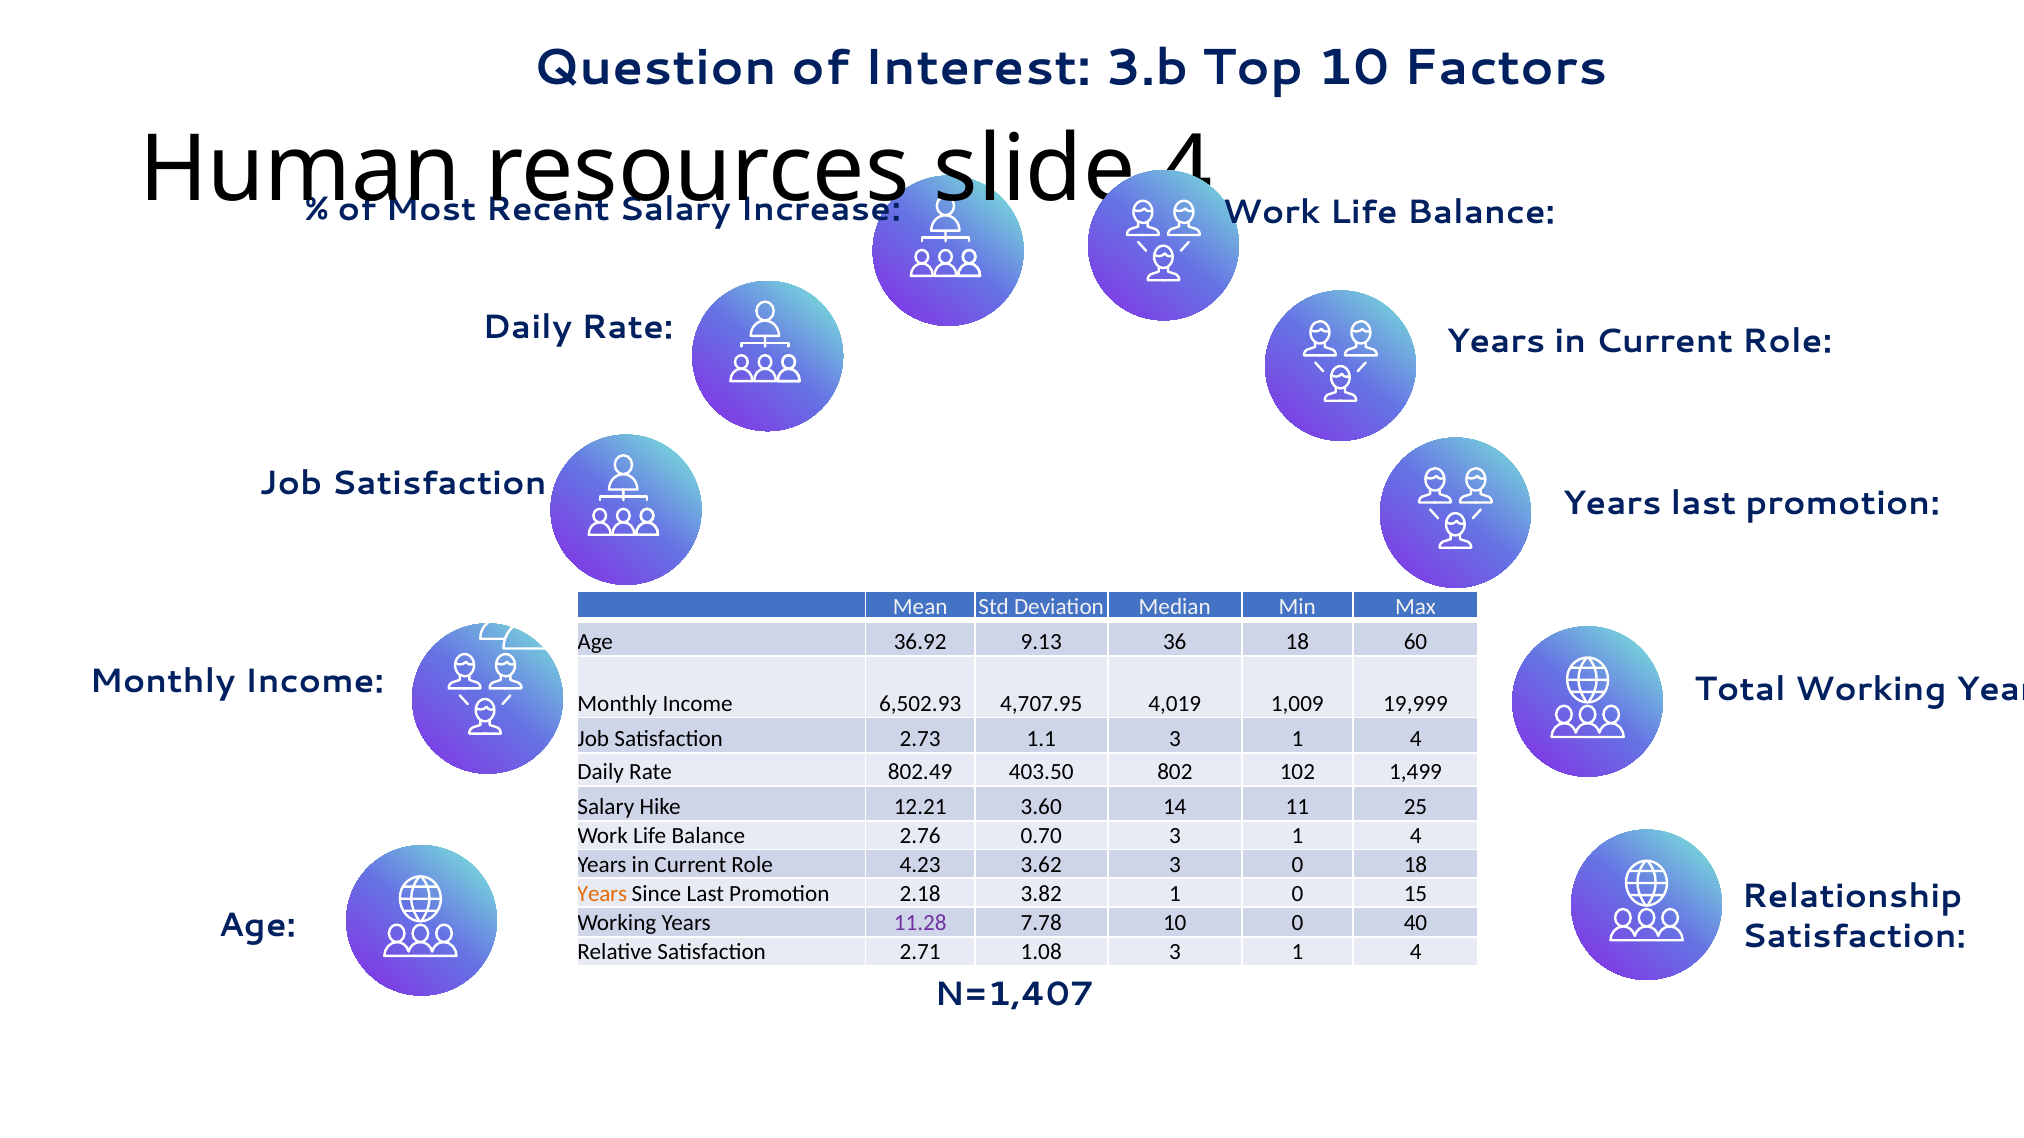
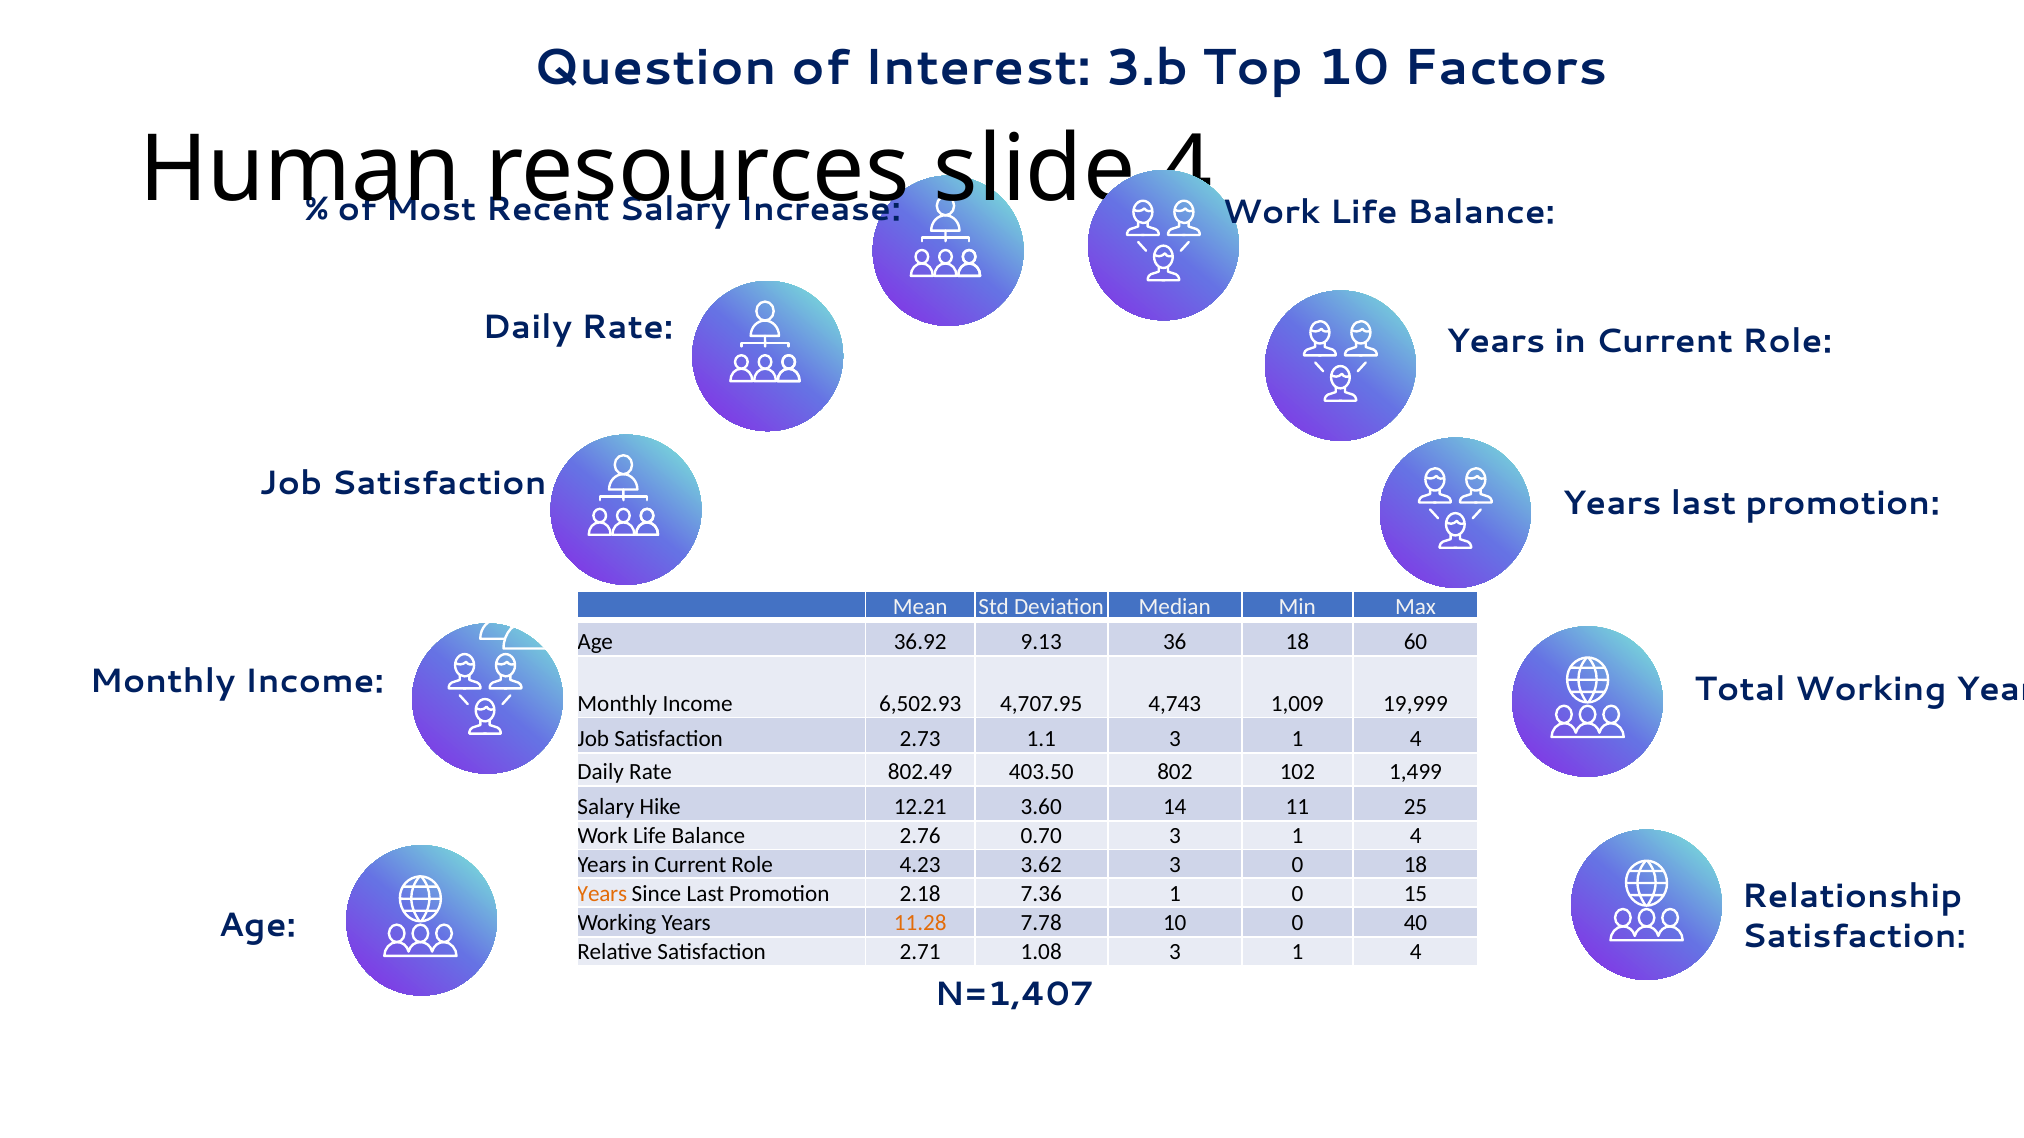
4,019: 4,019 -> 4,743
3.82: 3.82 -> 7.36
11.28 colour: purple -> orange
